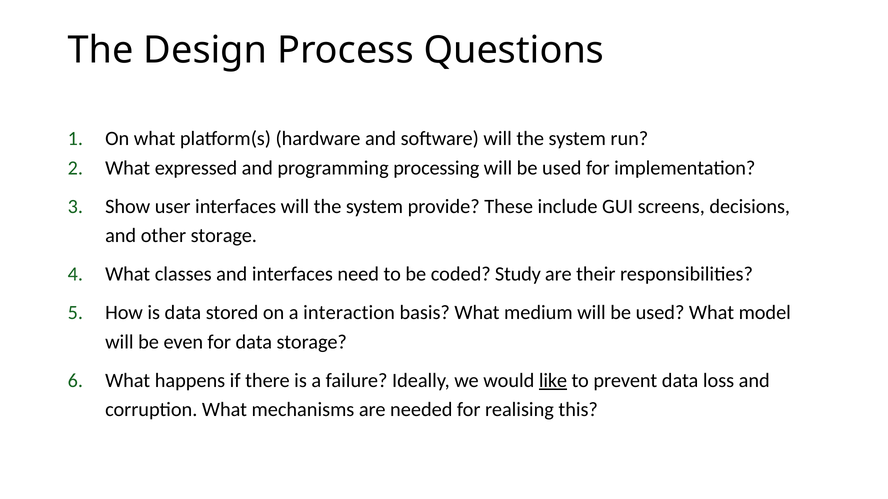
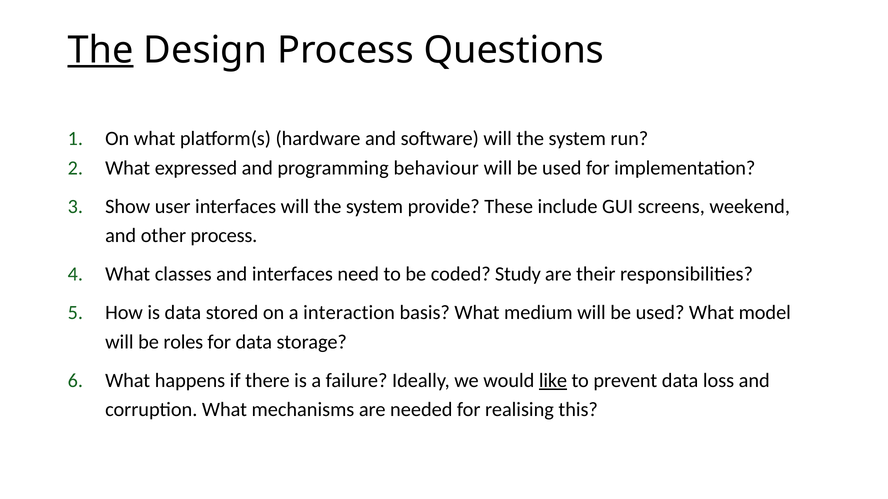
The at (101, 50) underline: none -> present
processing: processing -> behaviour
decisions: decisions -> weekend
other storage: storage -> process
even: even -> roles
